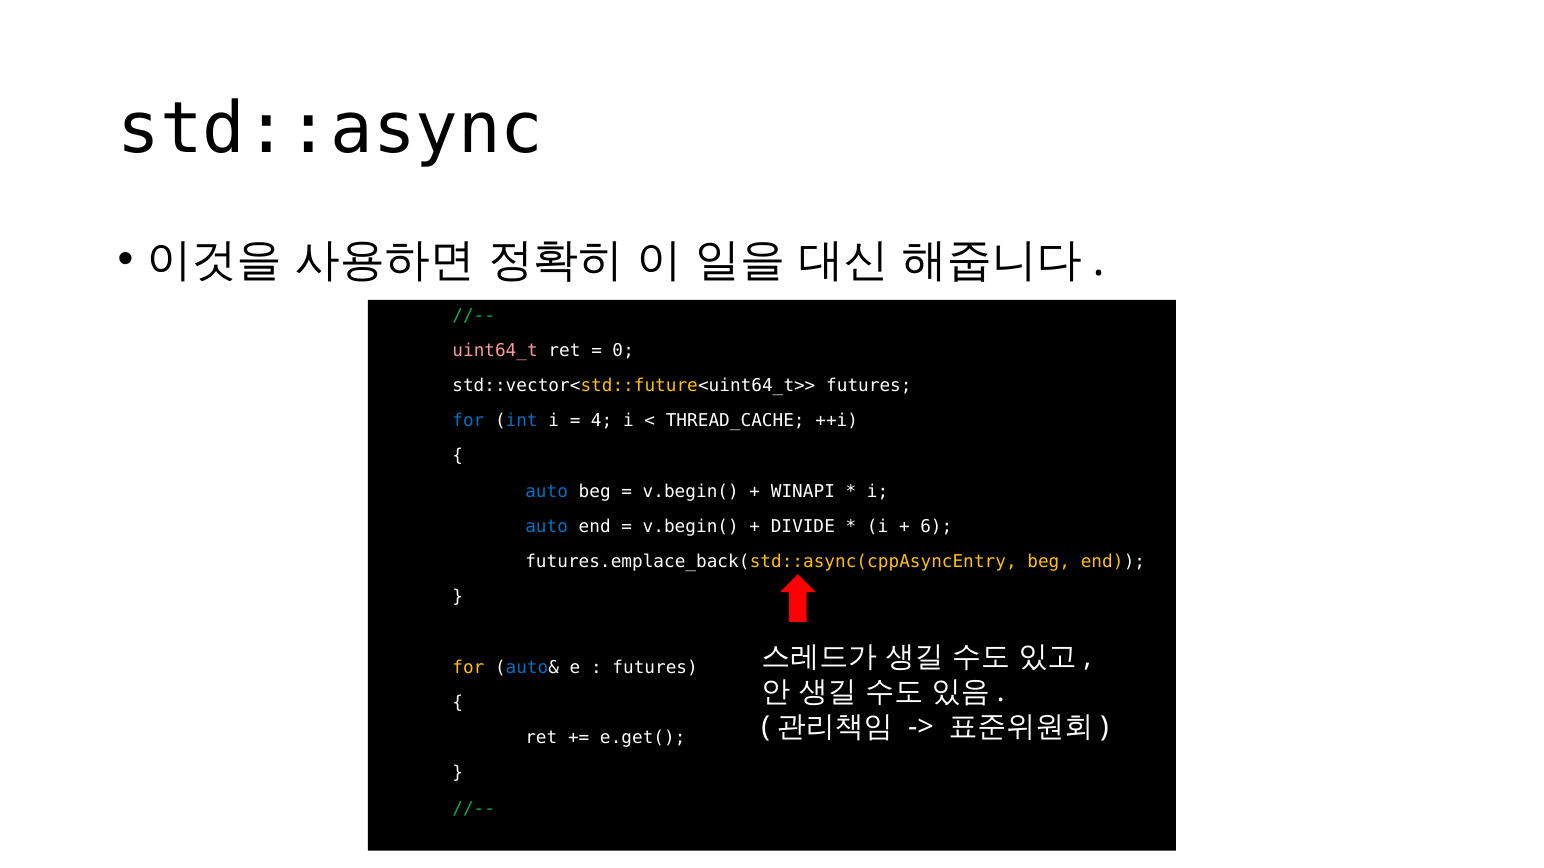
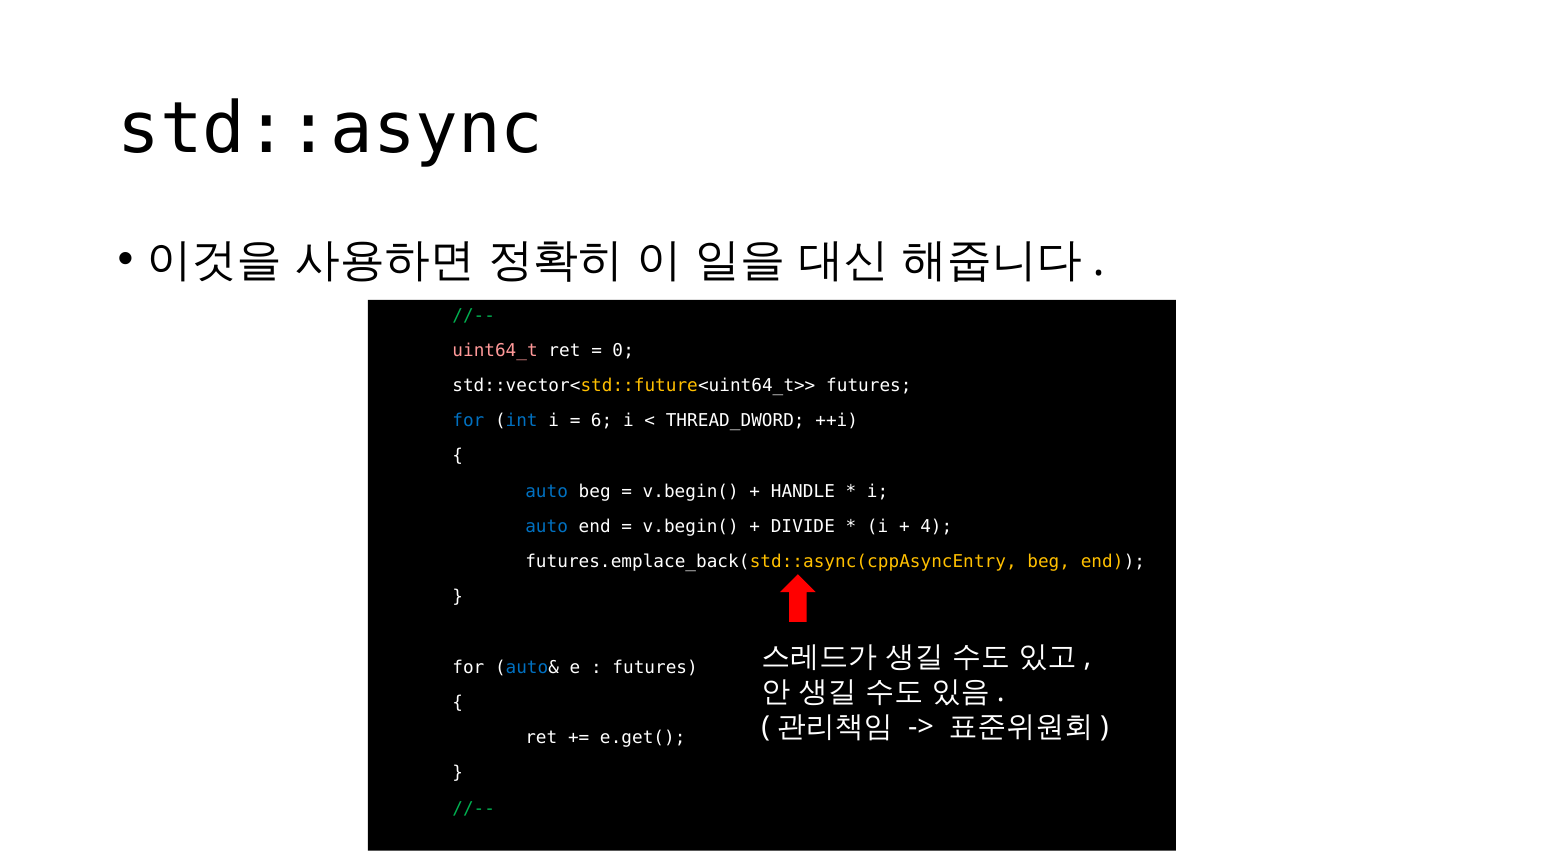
4: 4 -> 6
THREAD_CACHE: THREAD_CACHE -> THREAD_DWORD
WINAPI: WINAPI -> HANDLE
6: 6 -> 4
for at (468, 668) colour: yellow -> white
